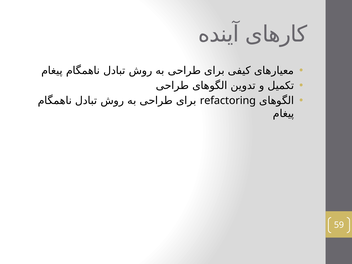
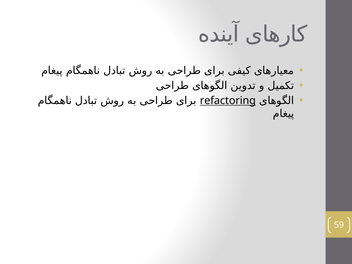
refactoring underline: none -> present
